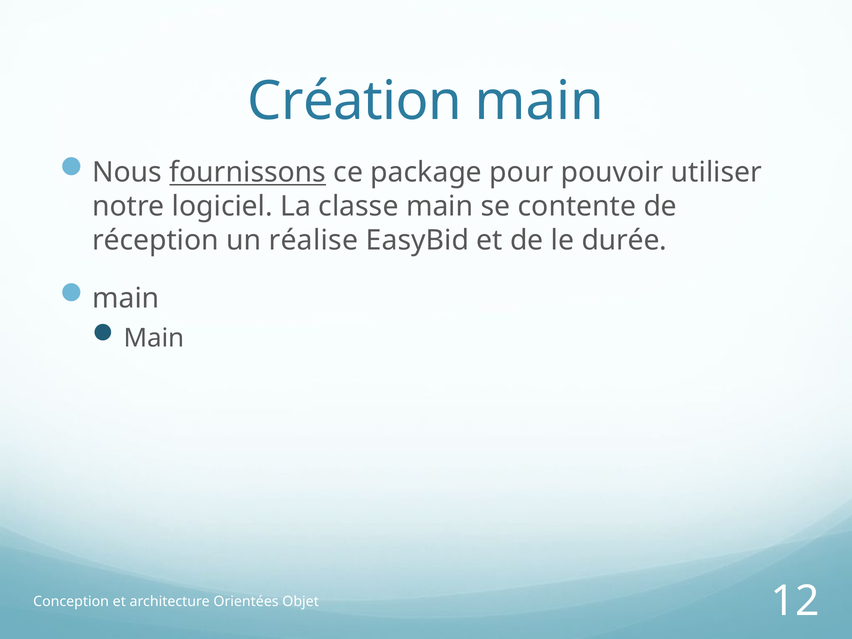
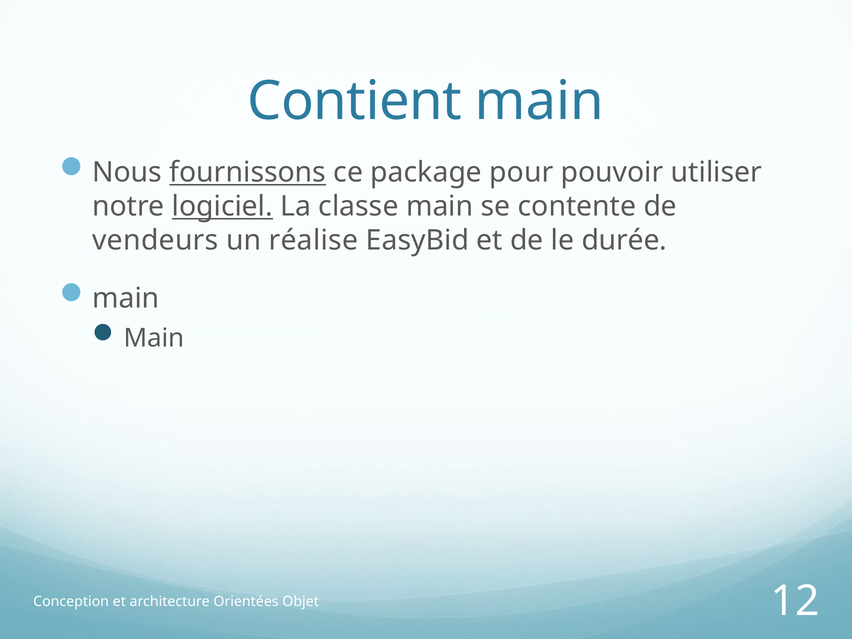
Création: Création -> Contient
logiciel underline: none -> present
réception: réception -> vendeurs
